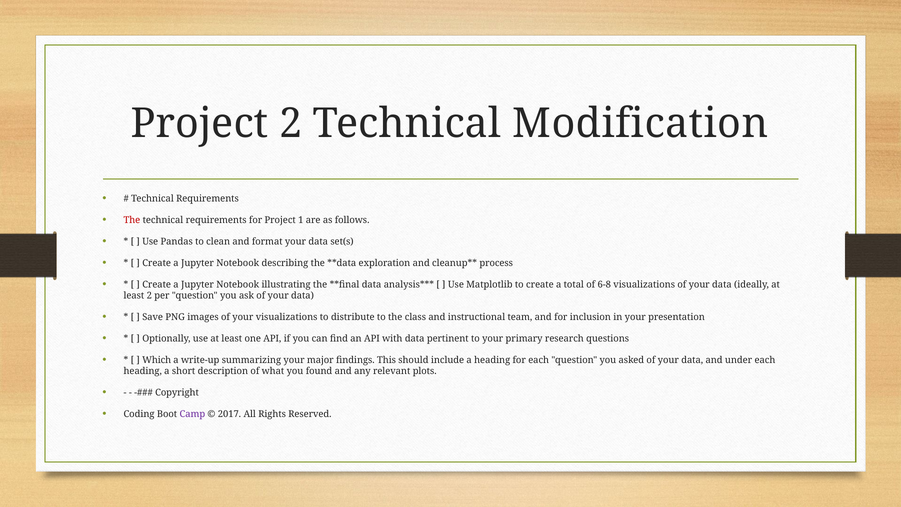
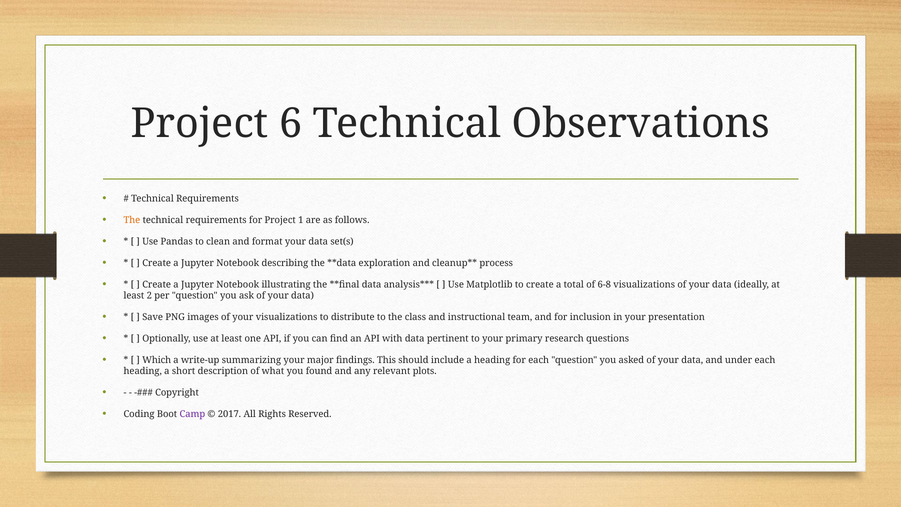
Project 2: 2 -> 6
Modification: Modification -> Observations
The at (132, 220) colour: red -> orange
